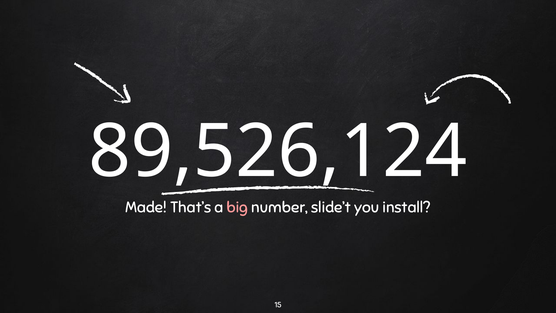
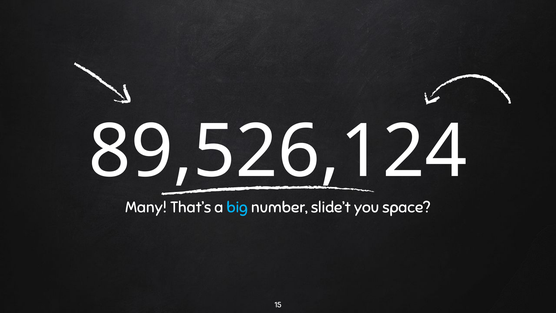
Made: Made -> Many
big colour: pink -> light blue
install: install -> space
